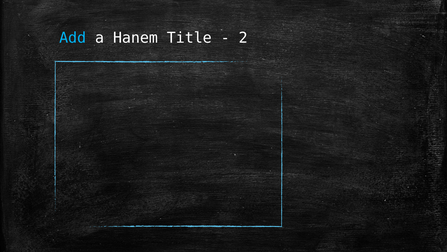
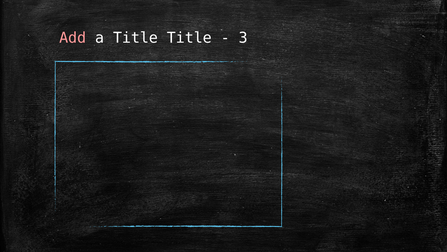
Add colour: light blue -> pink
a Hanem: Hanem -> Title
2: 2 -> 3
